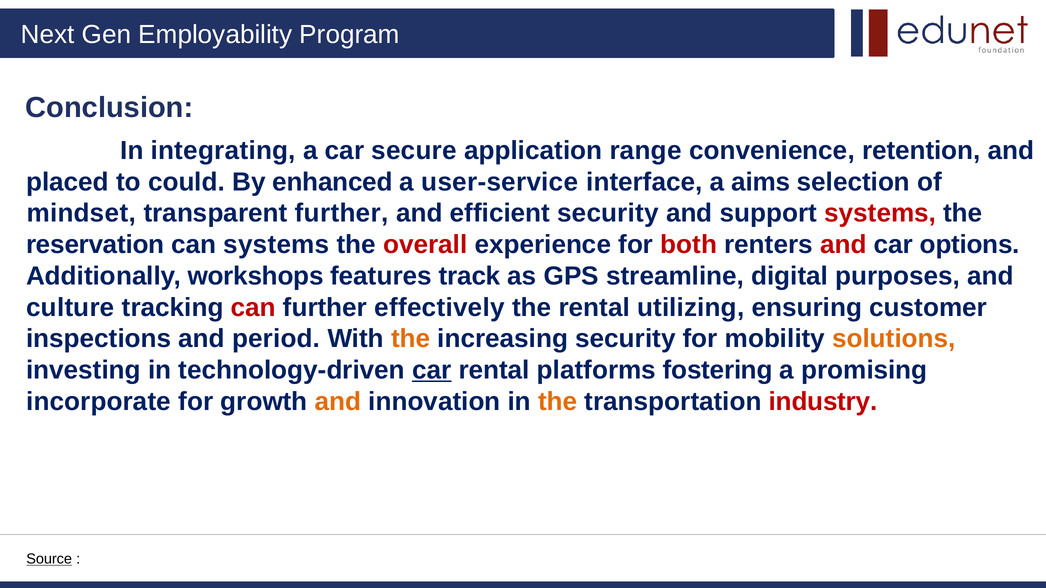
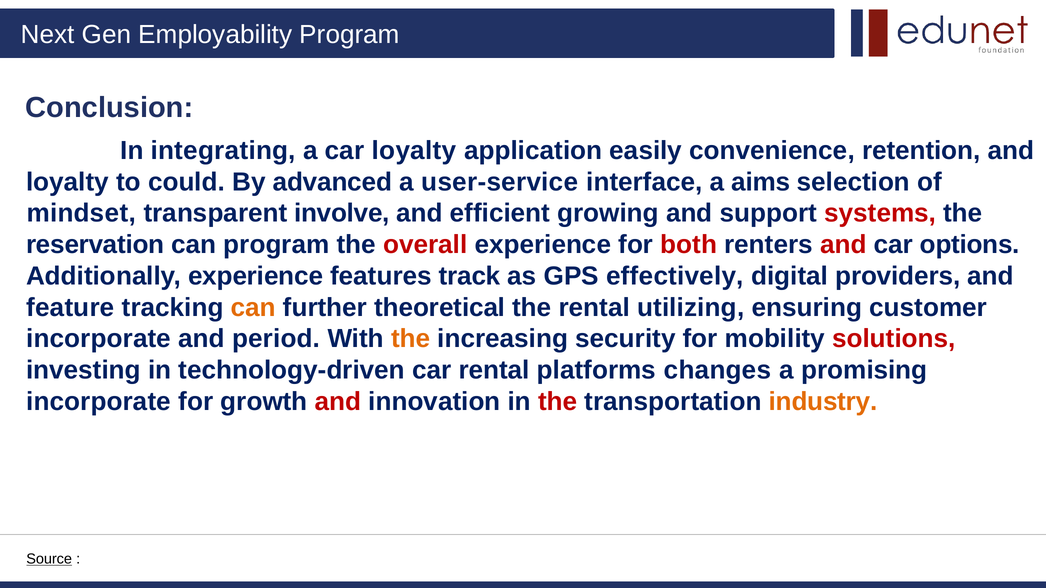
car secure: secure -> loyalty
range: range -> easily
placed at (67, 182): placed -> loyalty
enhanced: enhanced -> advanced
transparent further: further -> involve
efficient security: security -> growing
can systems: systems -> program
Additionally workshops: workshops -> experience
streamline: streamline -> effectively
purposes: purposes -> providers
culture: culture -> feature
can at (253, 308) colour: red -> orange
effectively: effectively -> theoretical
inspections at (99, 339): inspections -> incorporate
solutions colour: orange -> red
car at (432, 370) underline: present -> none
fostering: fostering -> changes
and at (338, 402) colour: orange -> red
the at (558, 402) colour: orange -> red
industry colour: red -> orange
